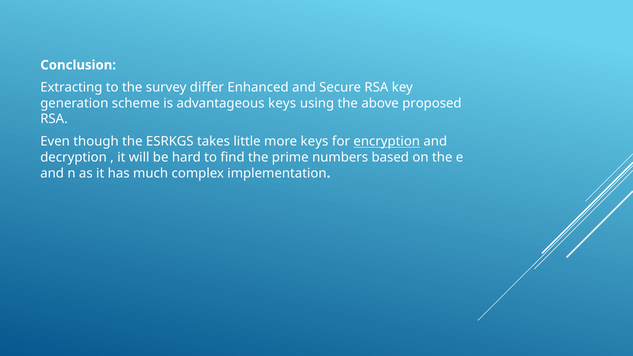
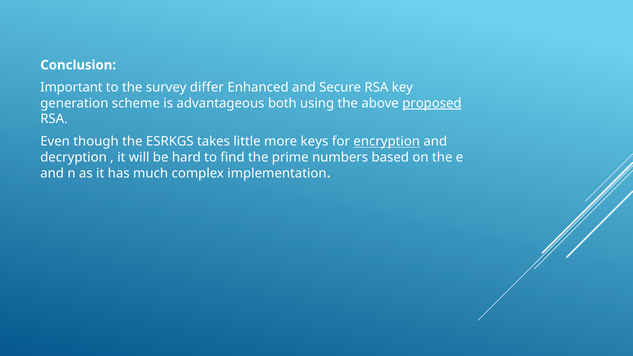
Extracting: Extracting -> Important
advantageous keys: keys -> both
proposed underline: none -> present
